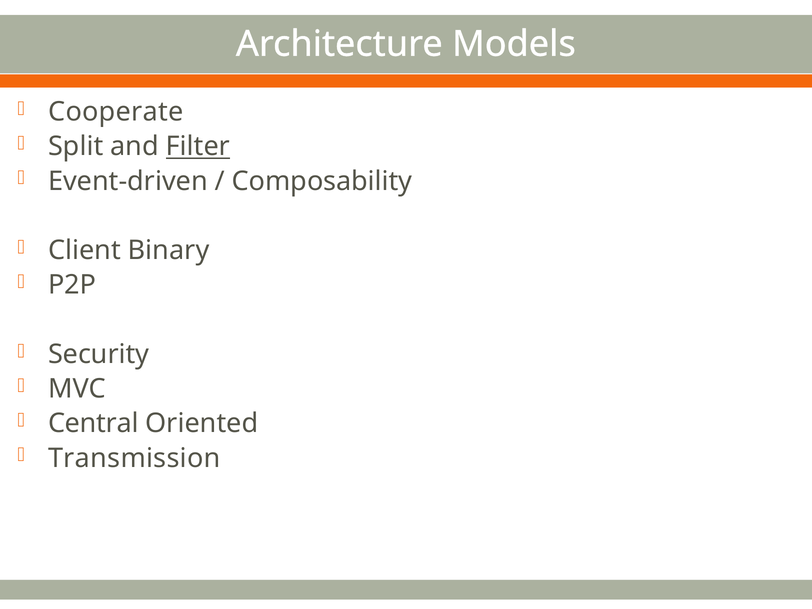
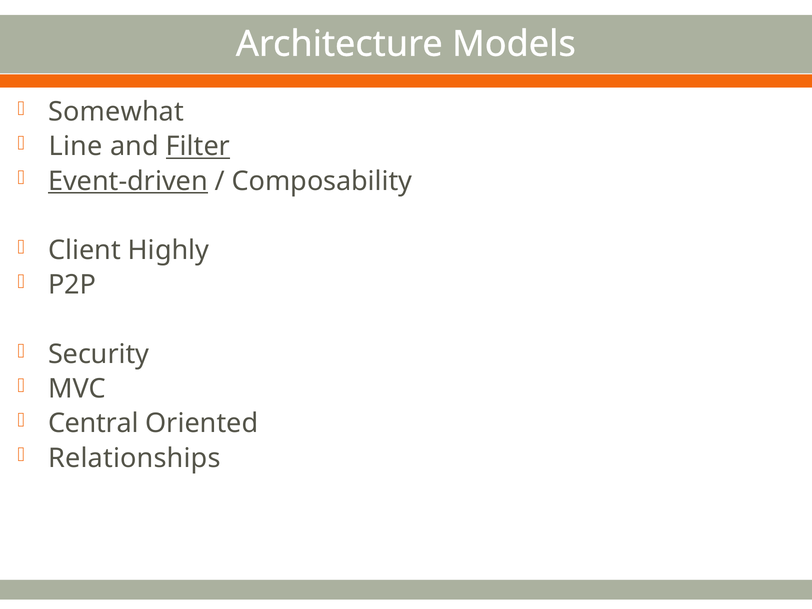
Cooperate: Cooperate -> Somewhat
Split: Split -> Line
Event-driven underline: none -> present
Binary: Binary -> Highly
Transmission: Transmission -> Relationships
